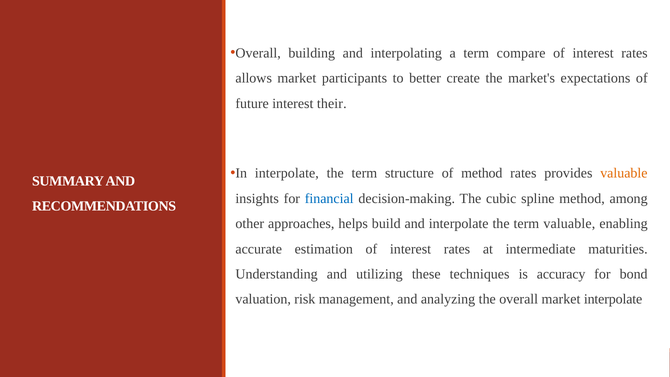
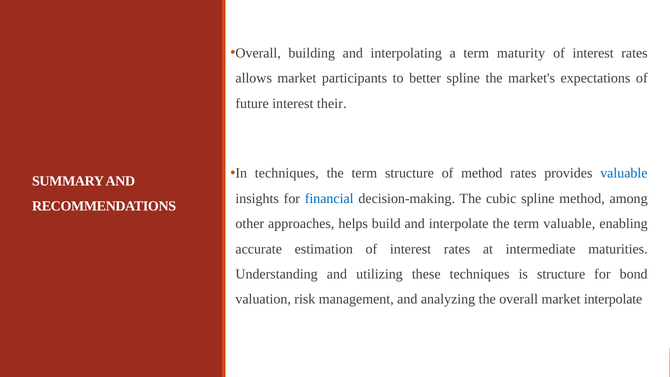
compare: compare -> maturity
better create: create -> spline
In interpolate: interpolate -> techniques
valuable at (624, 173) colour: orange -> blue
is accuracy: accuracy -> structure
